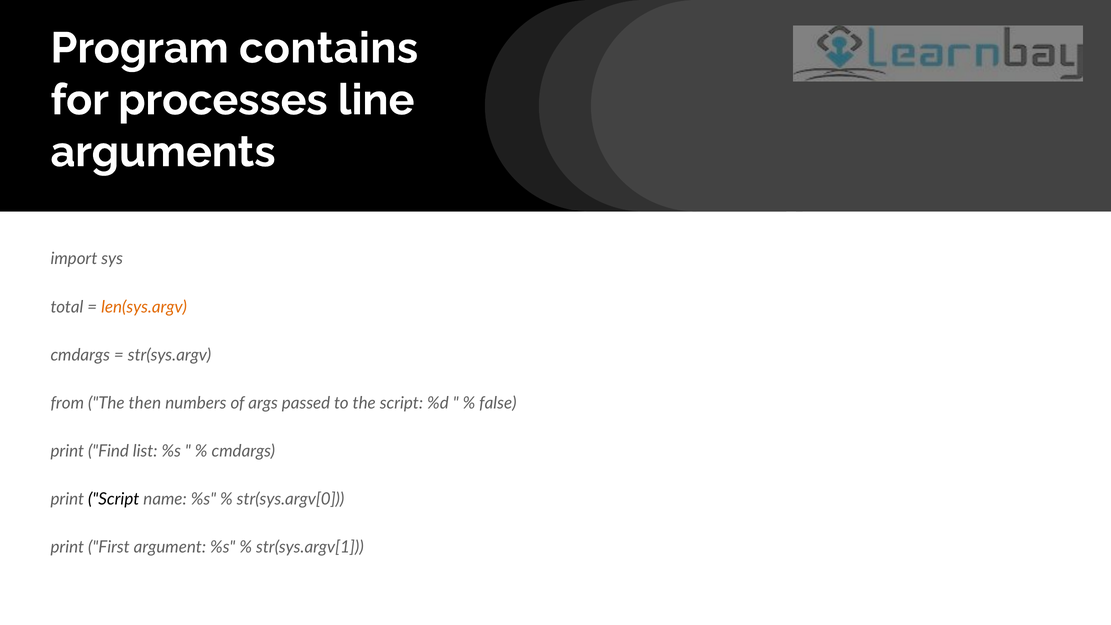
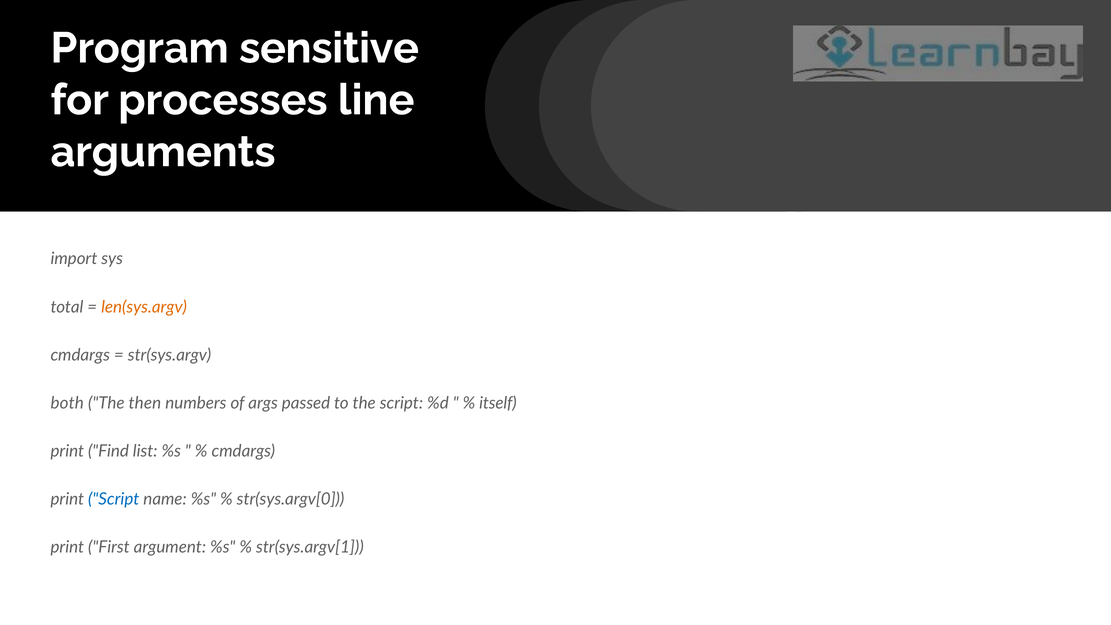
contains: contains -> sensitive
from: from -> both
false: false -> itself
Script at (114, 499) colour: black -> blue
